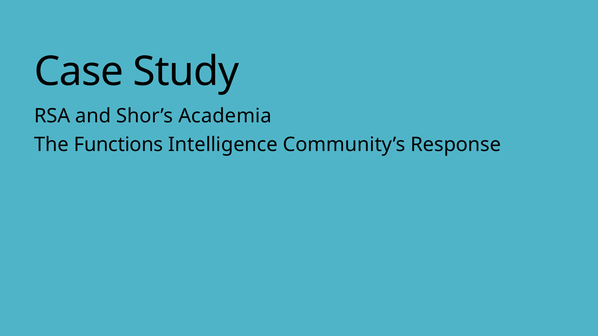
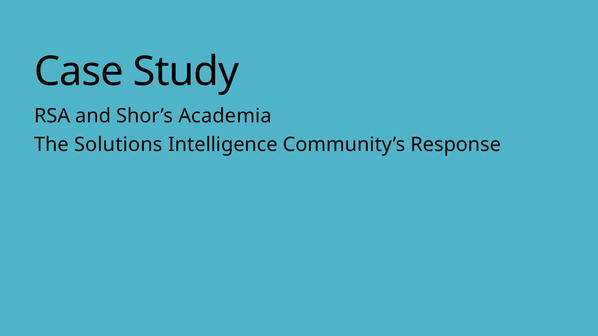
Functions: Functions -> Solutions
